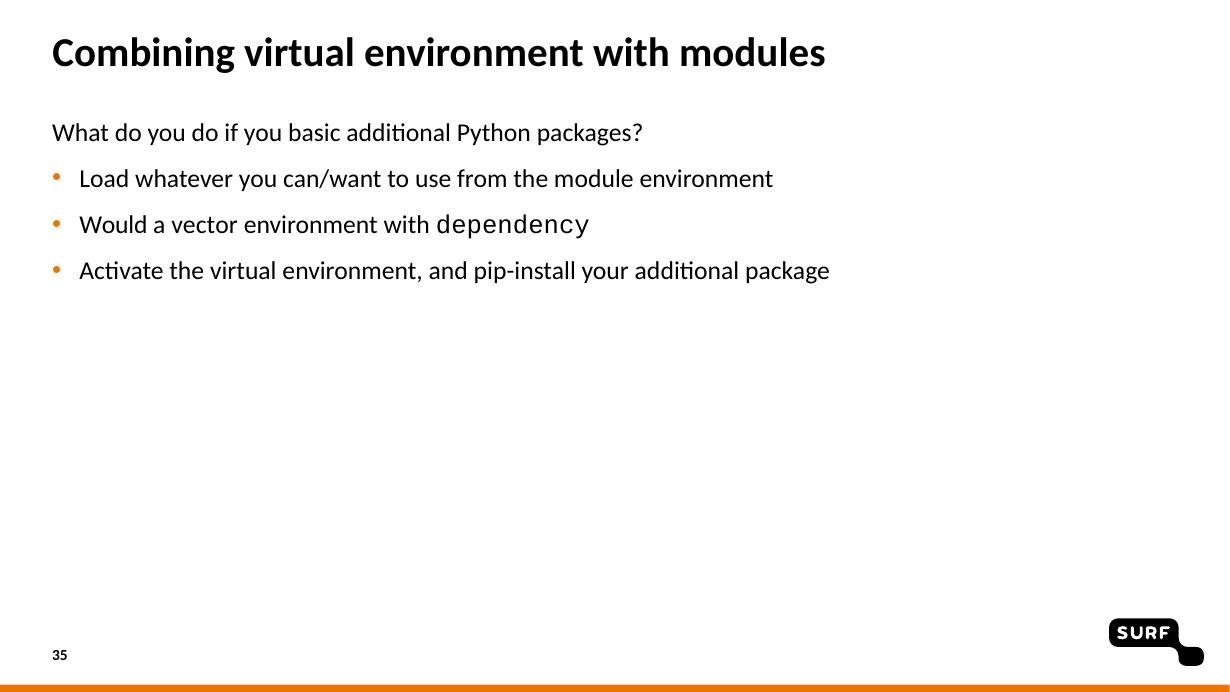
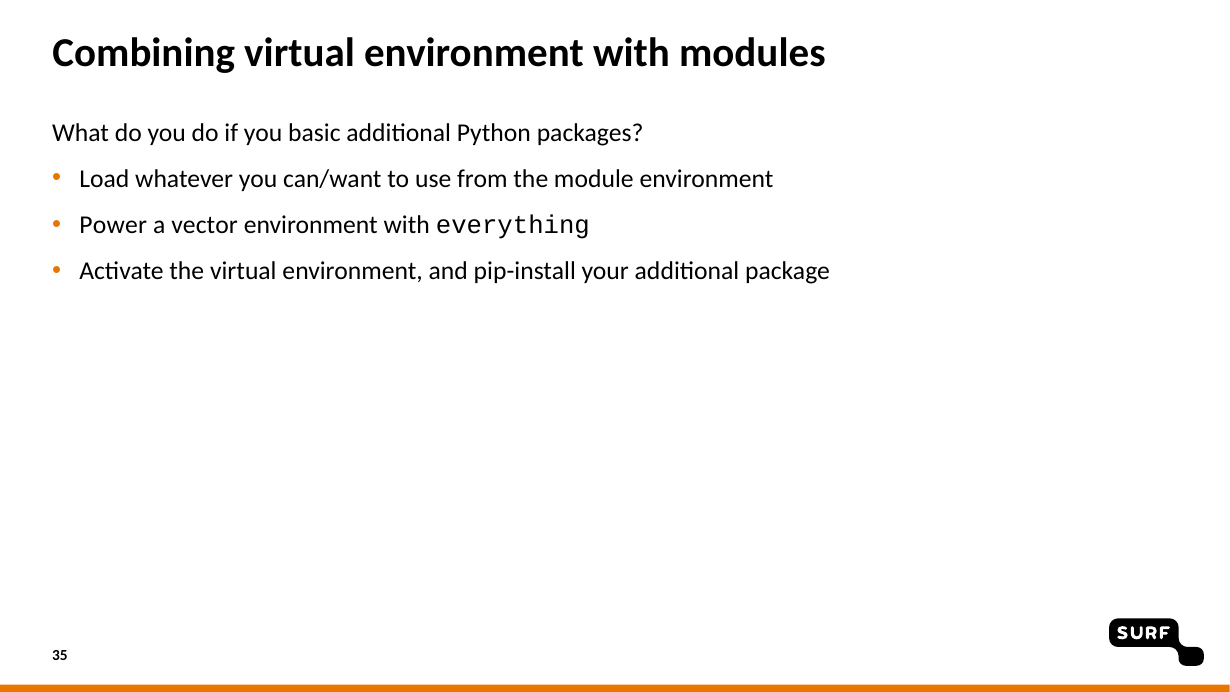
Would: Would -> Power
dependency: dependency -> everything
